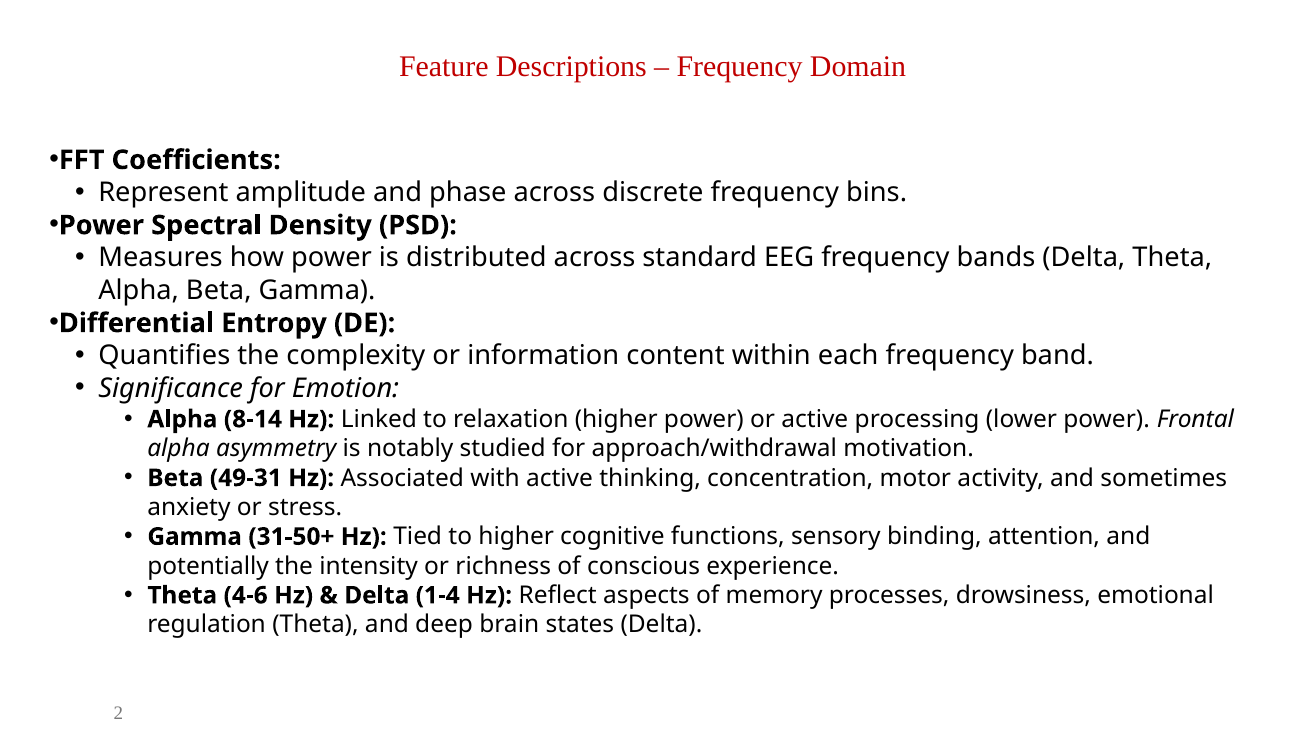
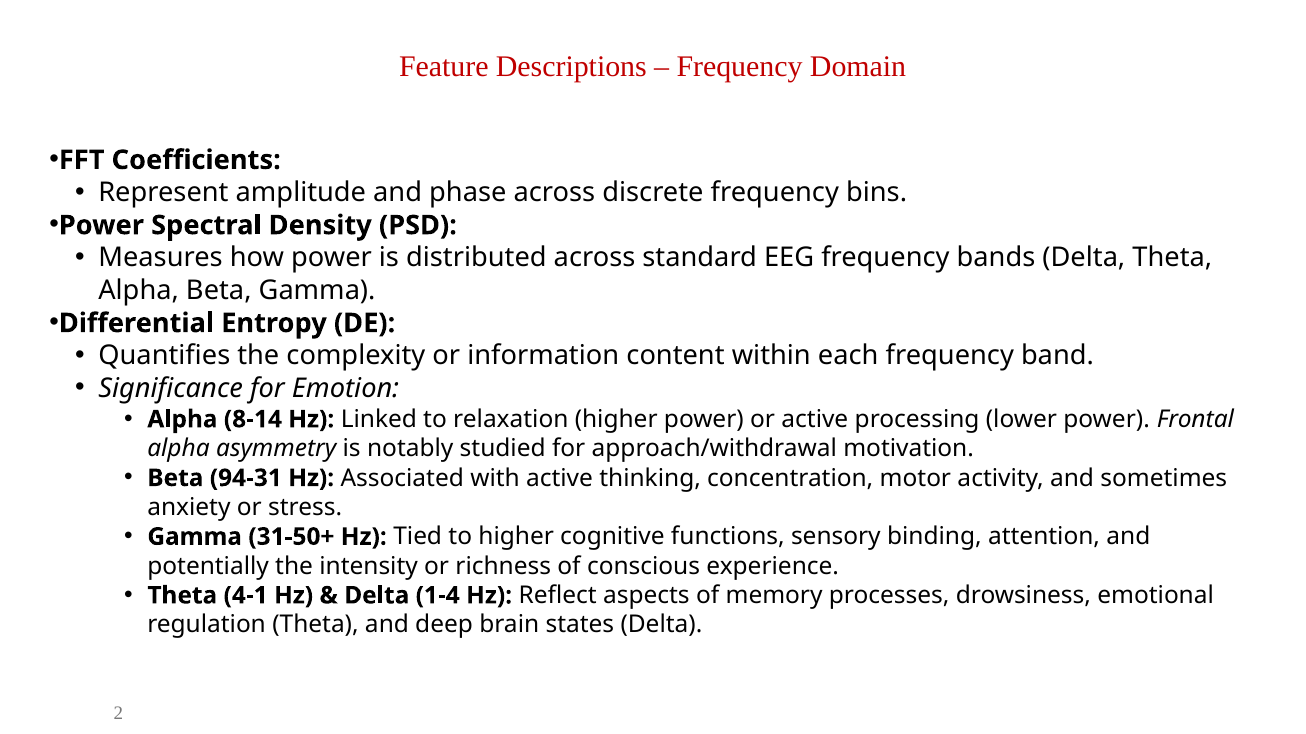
49-31: 49-31 -> 94-31
4-6: 4-6 -> 4-1
